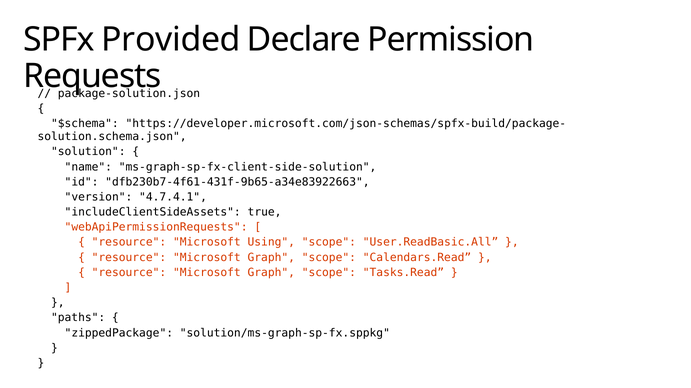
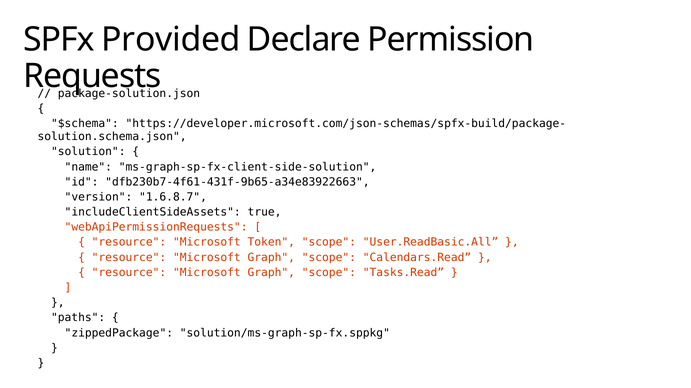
4.7.4.1: 4.7.4.1 -> 1.6.8.7
Using: Using -> Token
